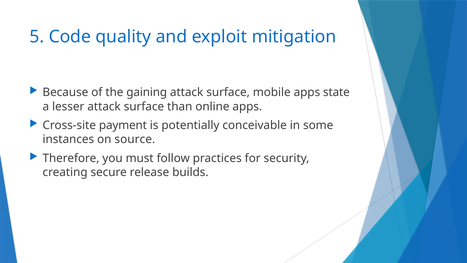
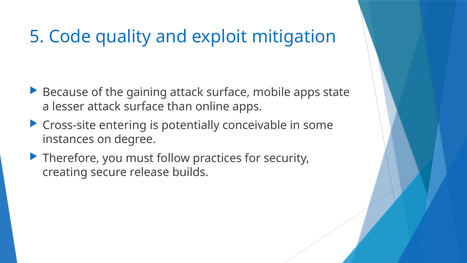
payment: payment -> entering
source: source -> degree
